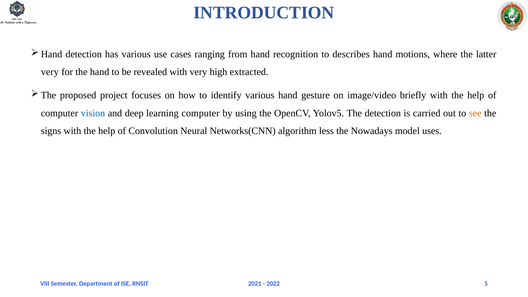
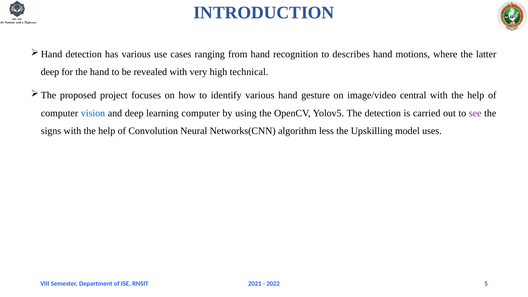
very at (50, 72): very -> deep
extracted: extracted -> technical
briefly: briefly -> central
see colour: orange -> purple
Nowadays: Nowadays -> Upskilling
